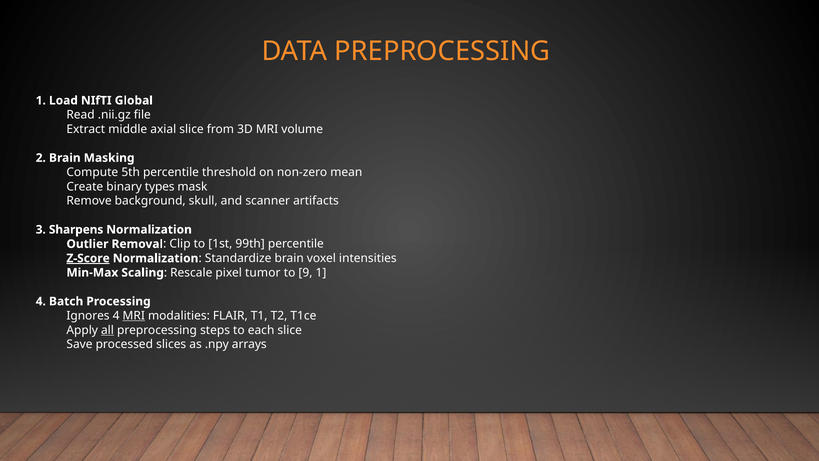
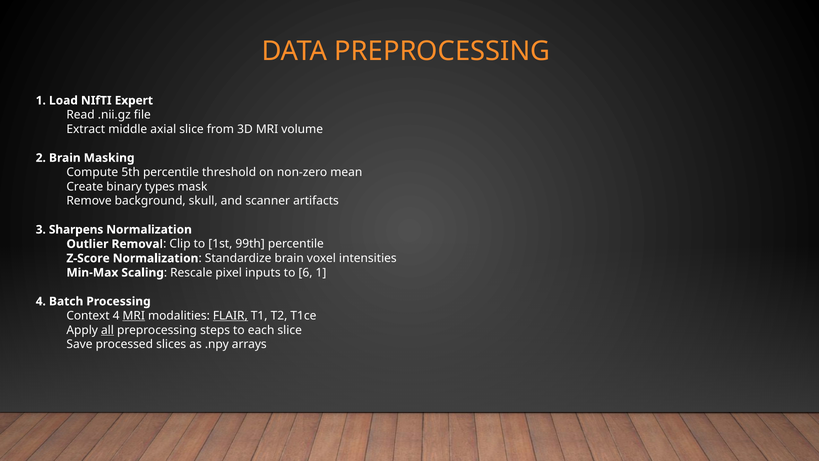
Global: Global -> Expert
Z-Score underline: present -> none
tumor: tumor -> inputs
9: 9 -> 6
Ignores: Ignores -> Context
FLAIR underline: none -> present
